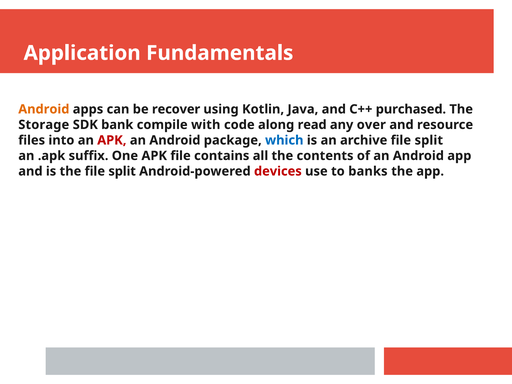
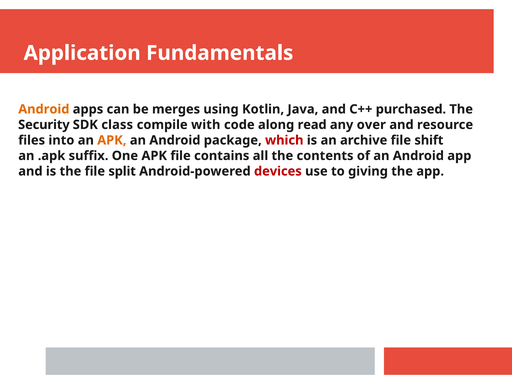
recover: recover -> merges
Storage: Storage -> Security
bank: bank -> class
APK at (112, 140) colour: red -> orange
which colour: blue -> red
archive file split: split -> shift
banks: banks -> giving
